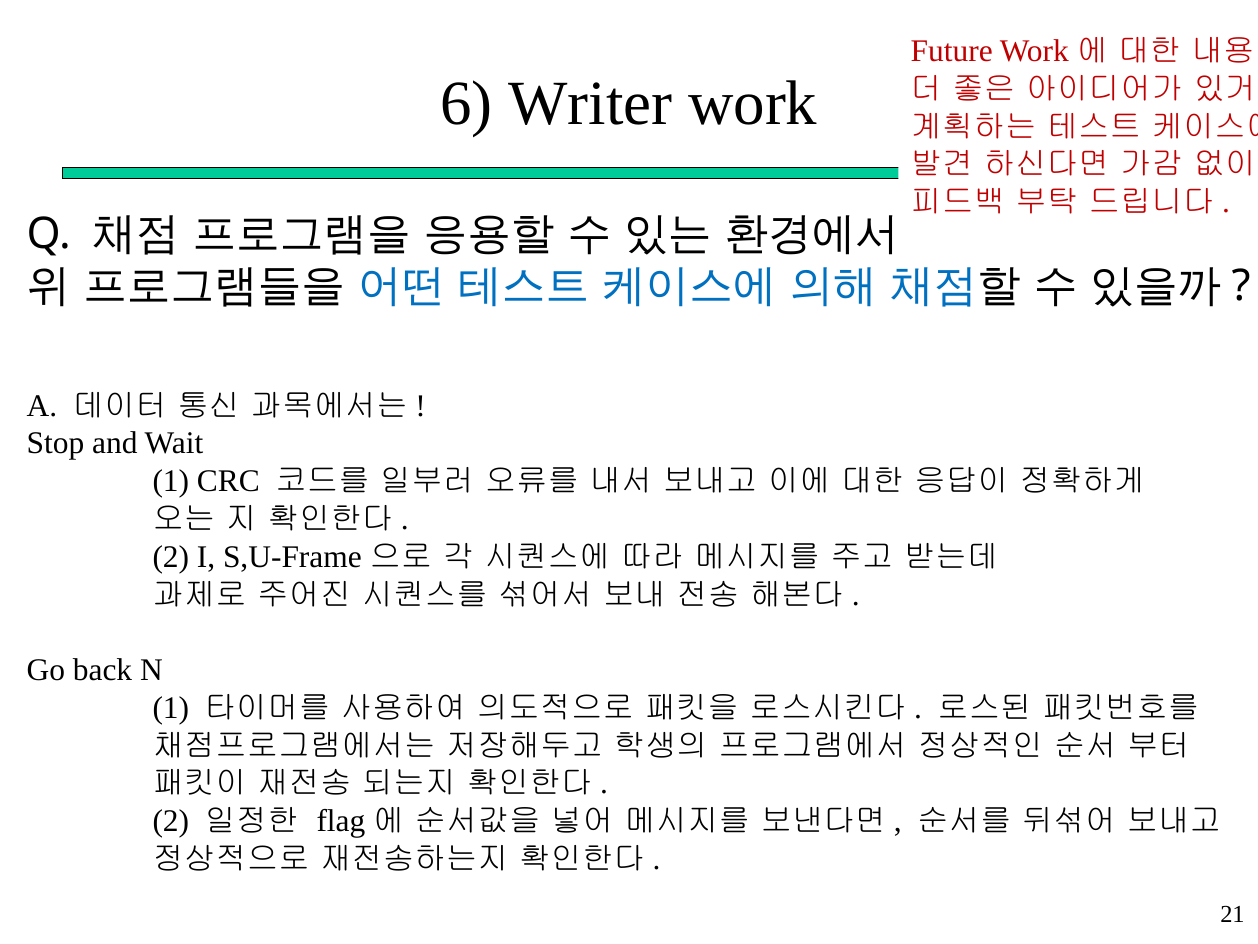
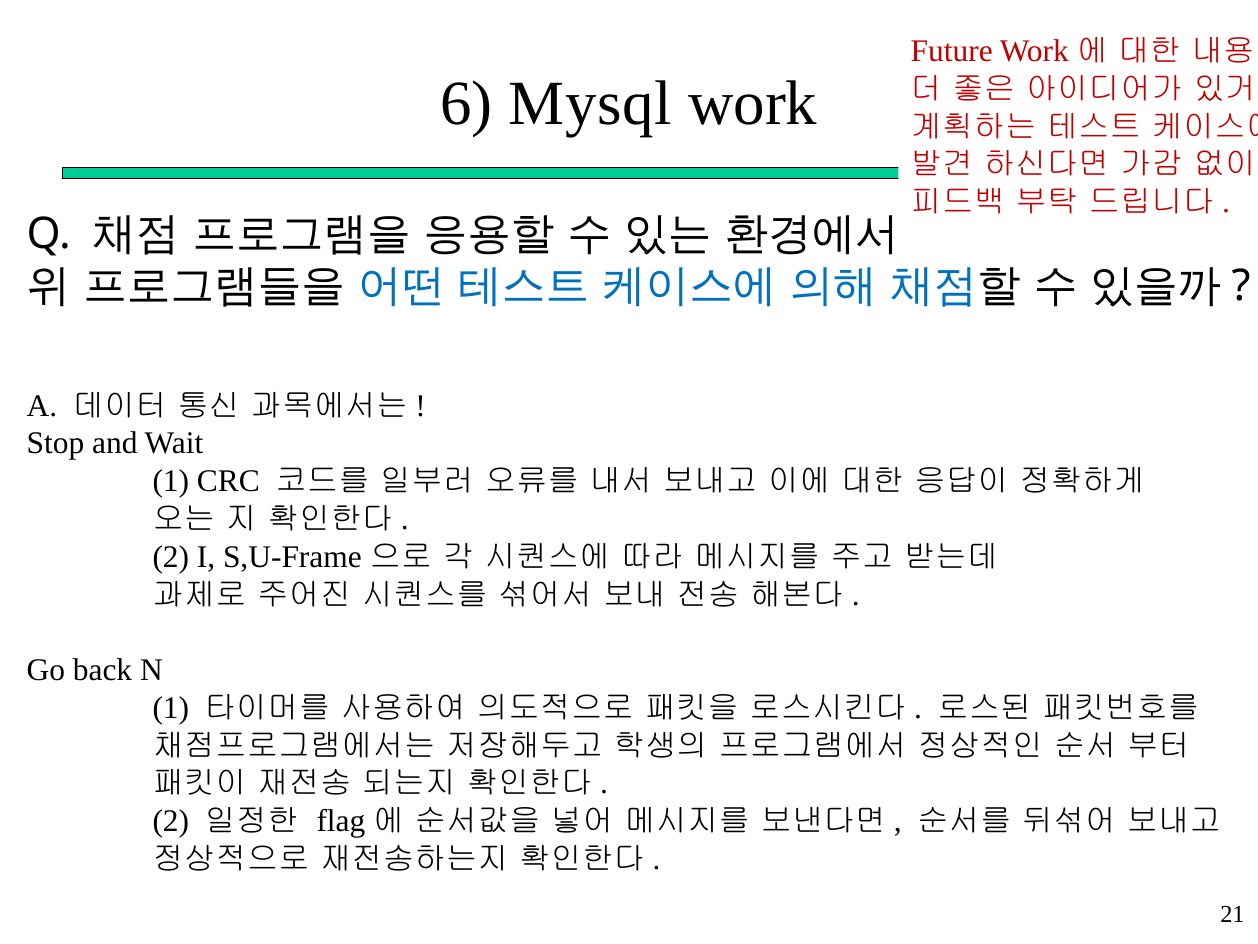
Writer: Writer -> Mysql
